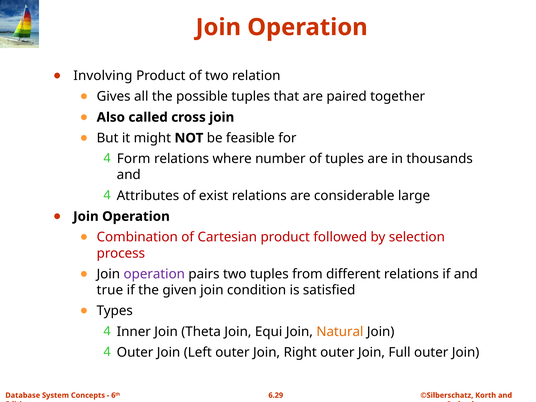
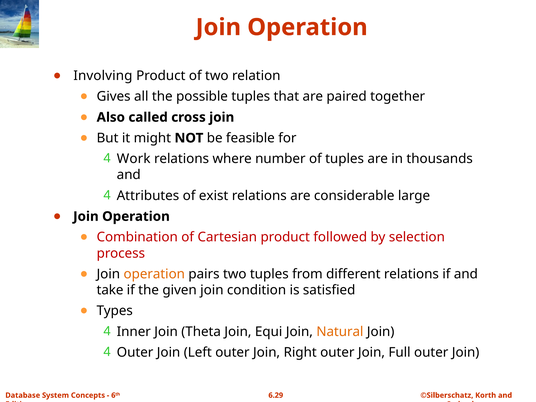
Form: Form -> Work
operation at (154, 274) colour: purple -> orange
true: true -> take
